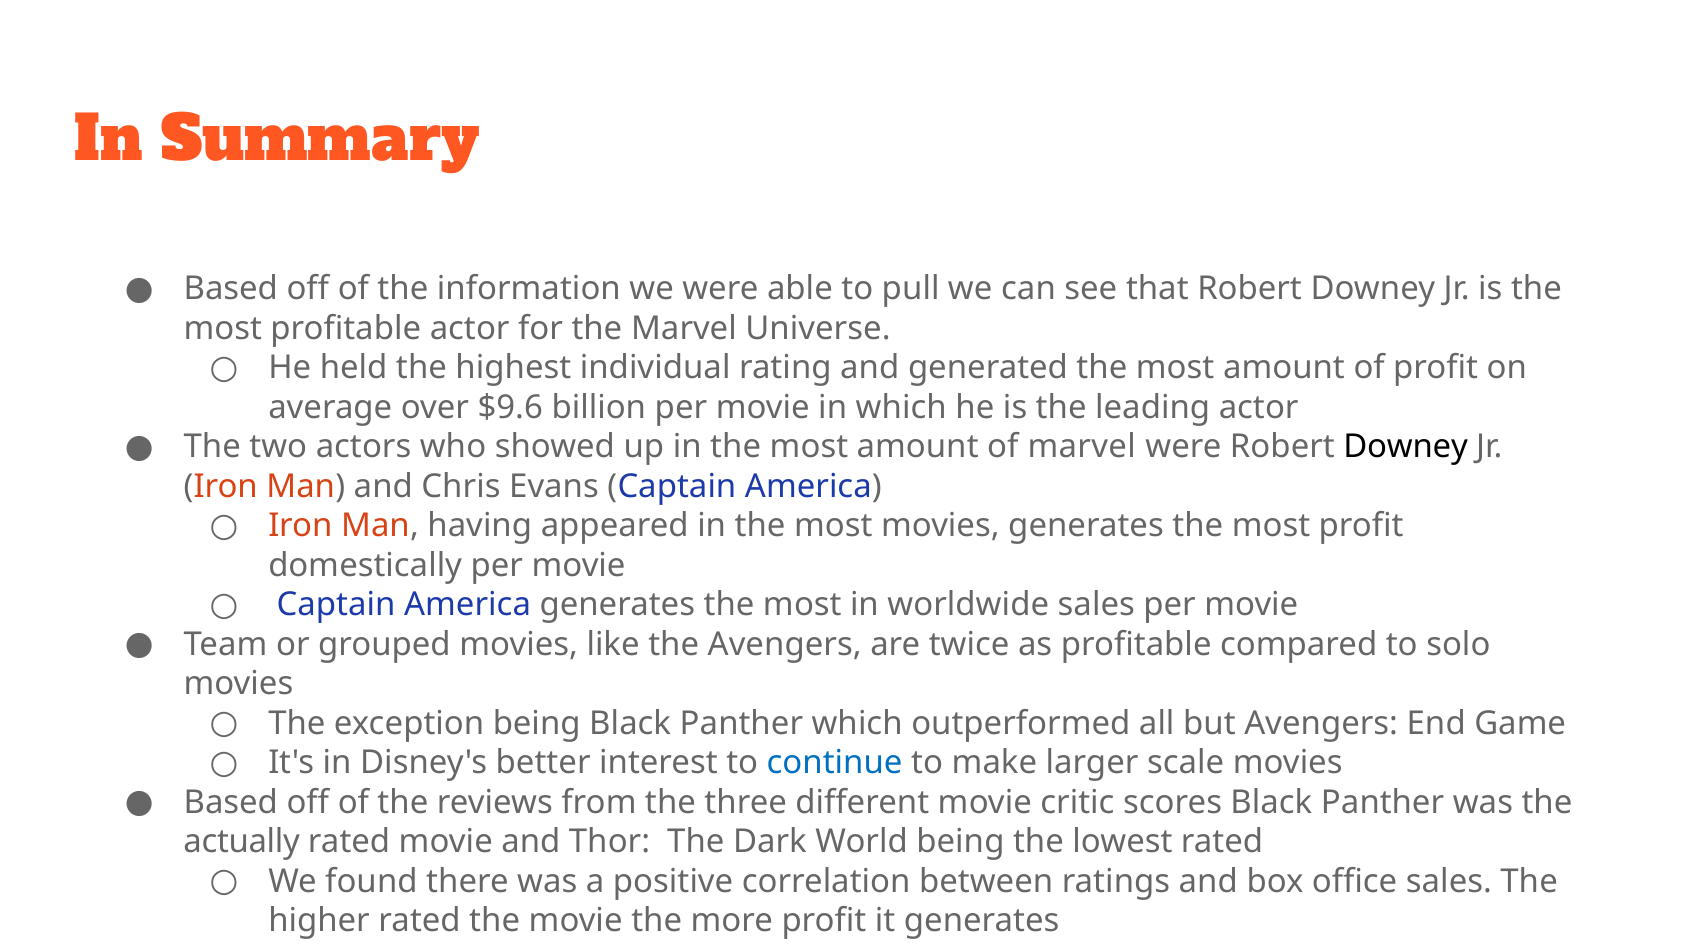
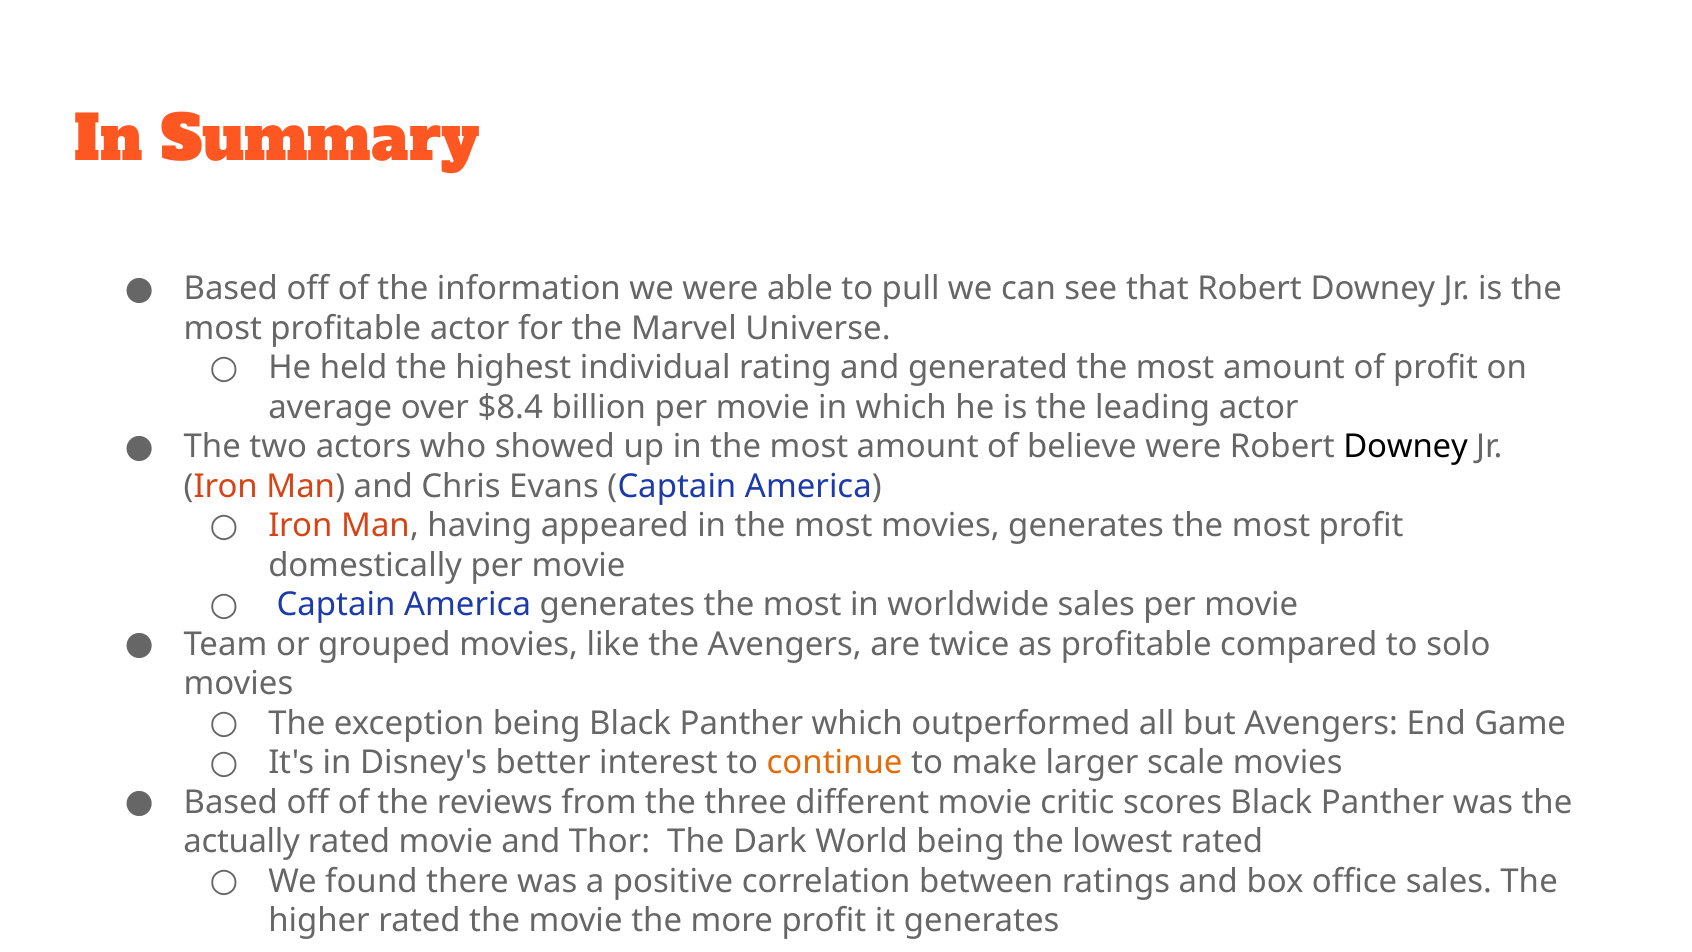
$9.6: $9.6 -> $8.4
of marvel: marvel -> believe
continue colour: blue -> orange
